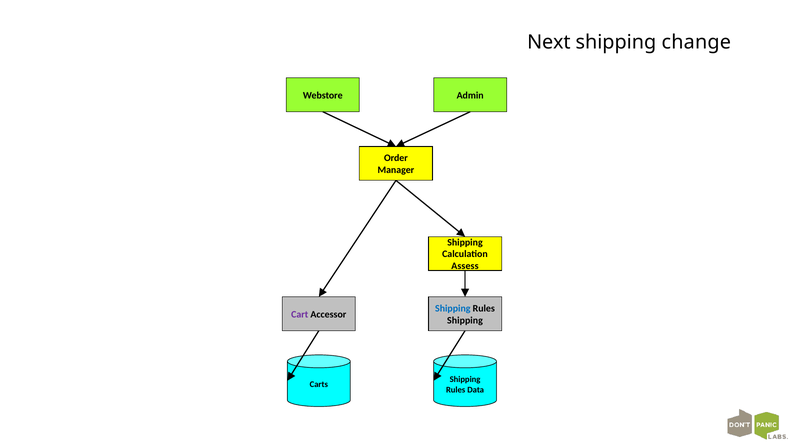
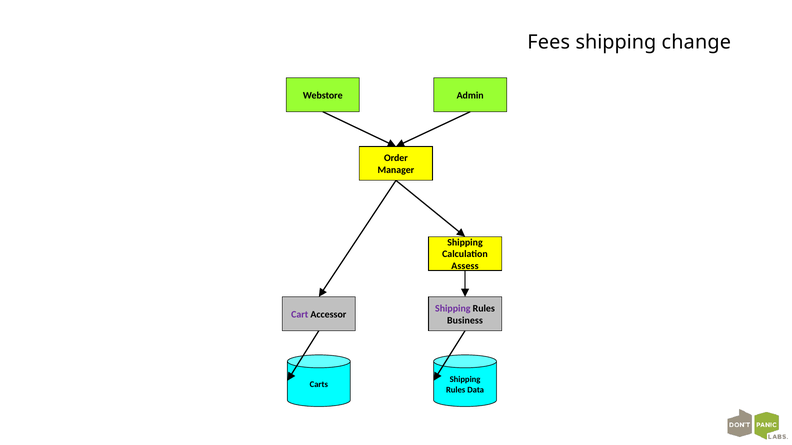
Next: Next -> Fees
Shipping at (453, 309) colour: blue -> purple
Shipping at (465, 321): Shipping -> Business
